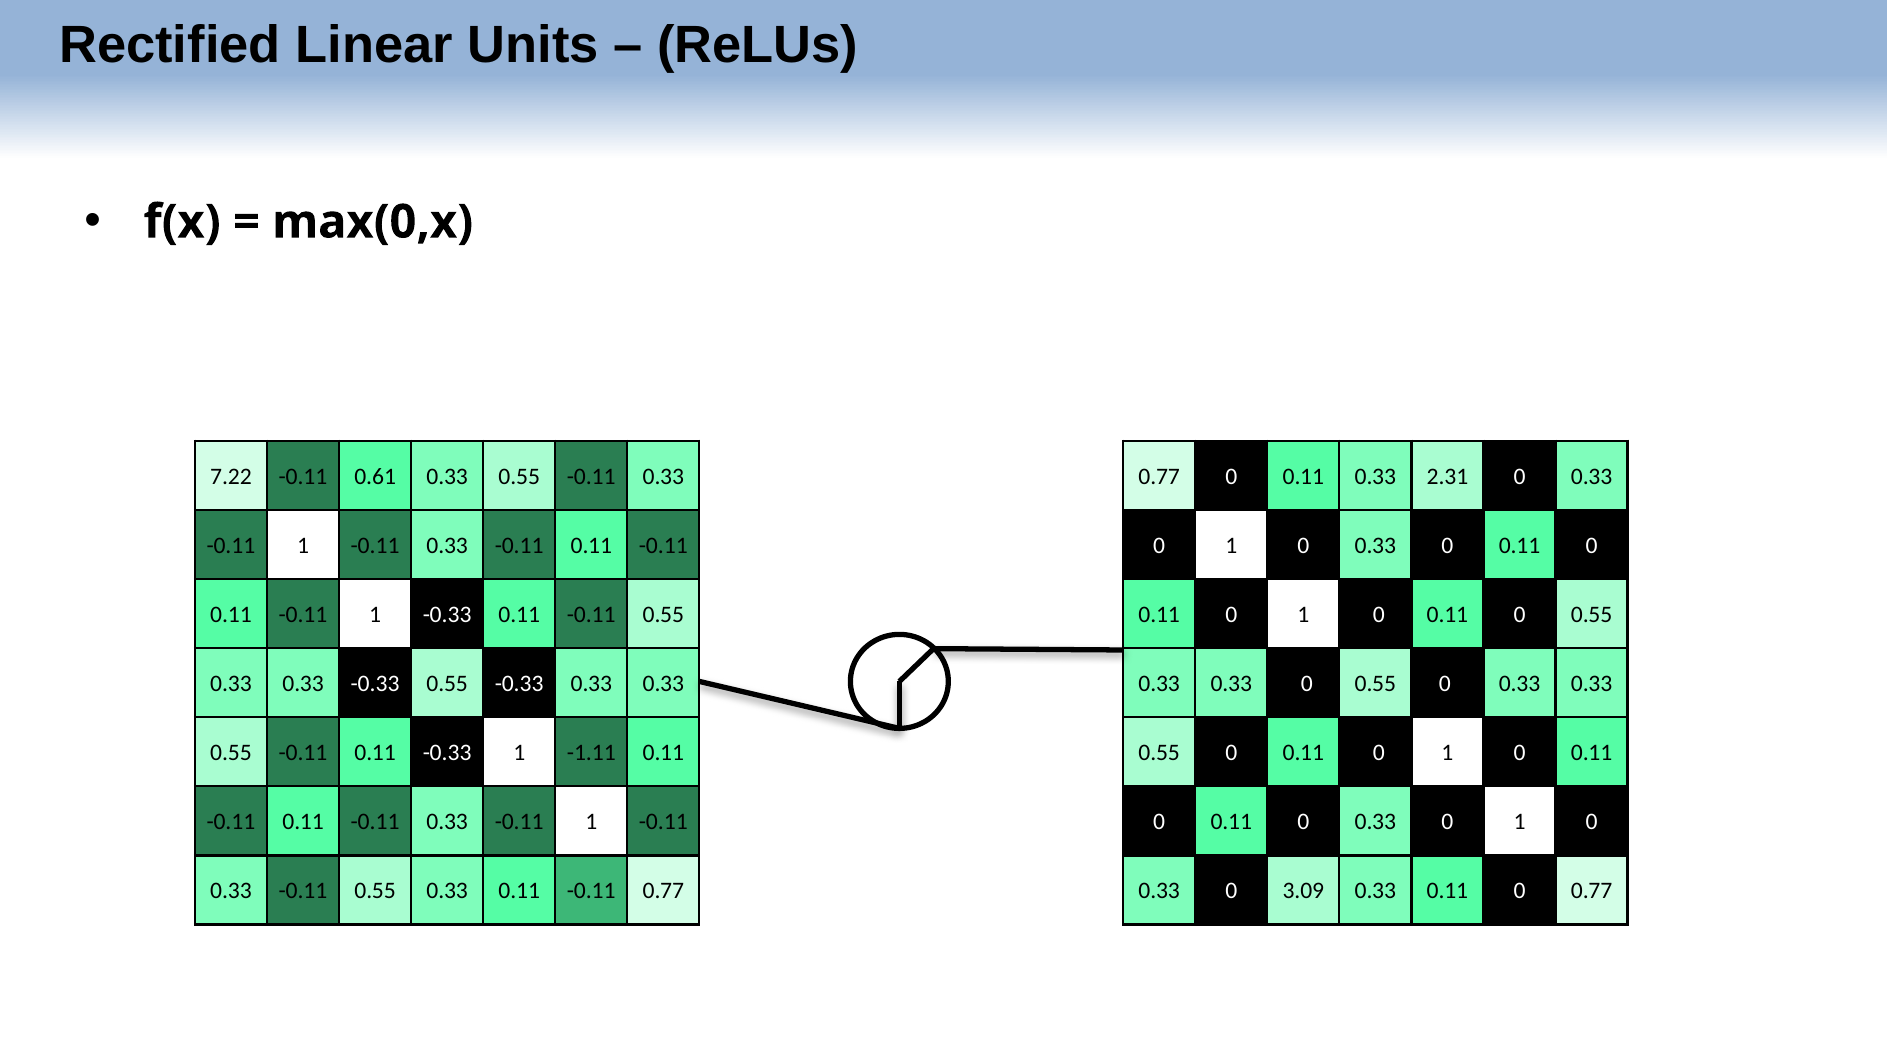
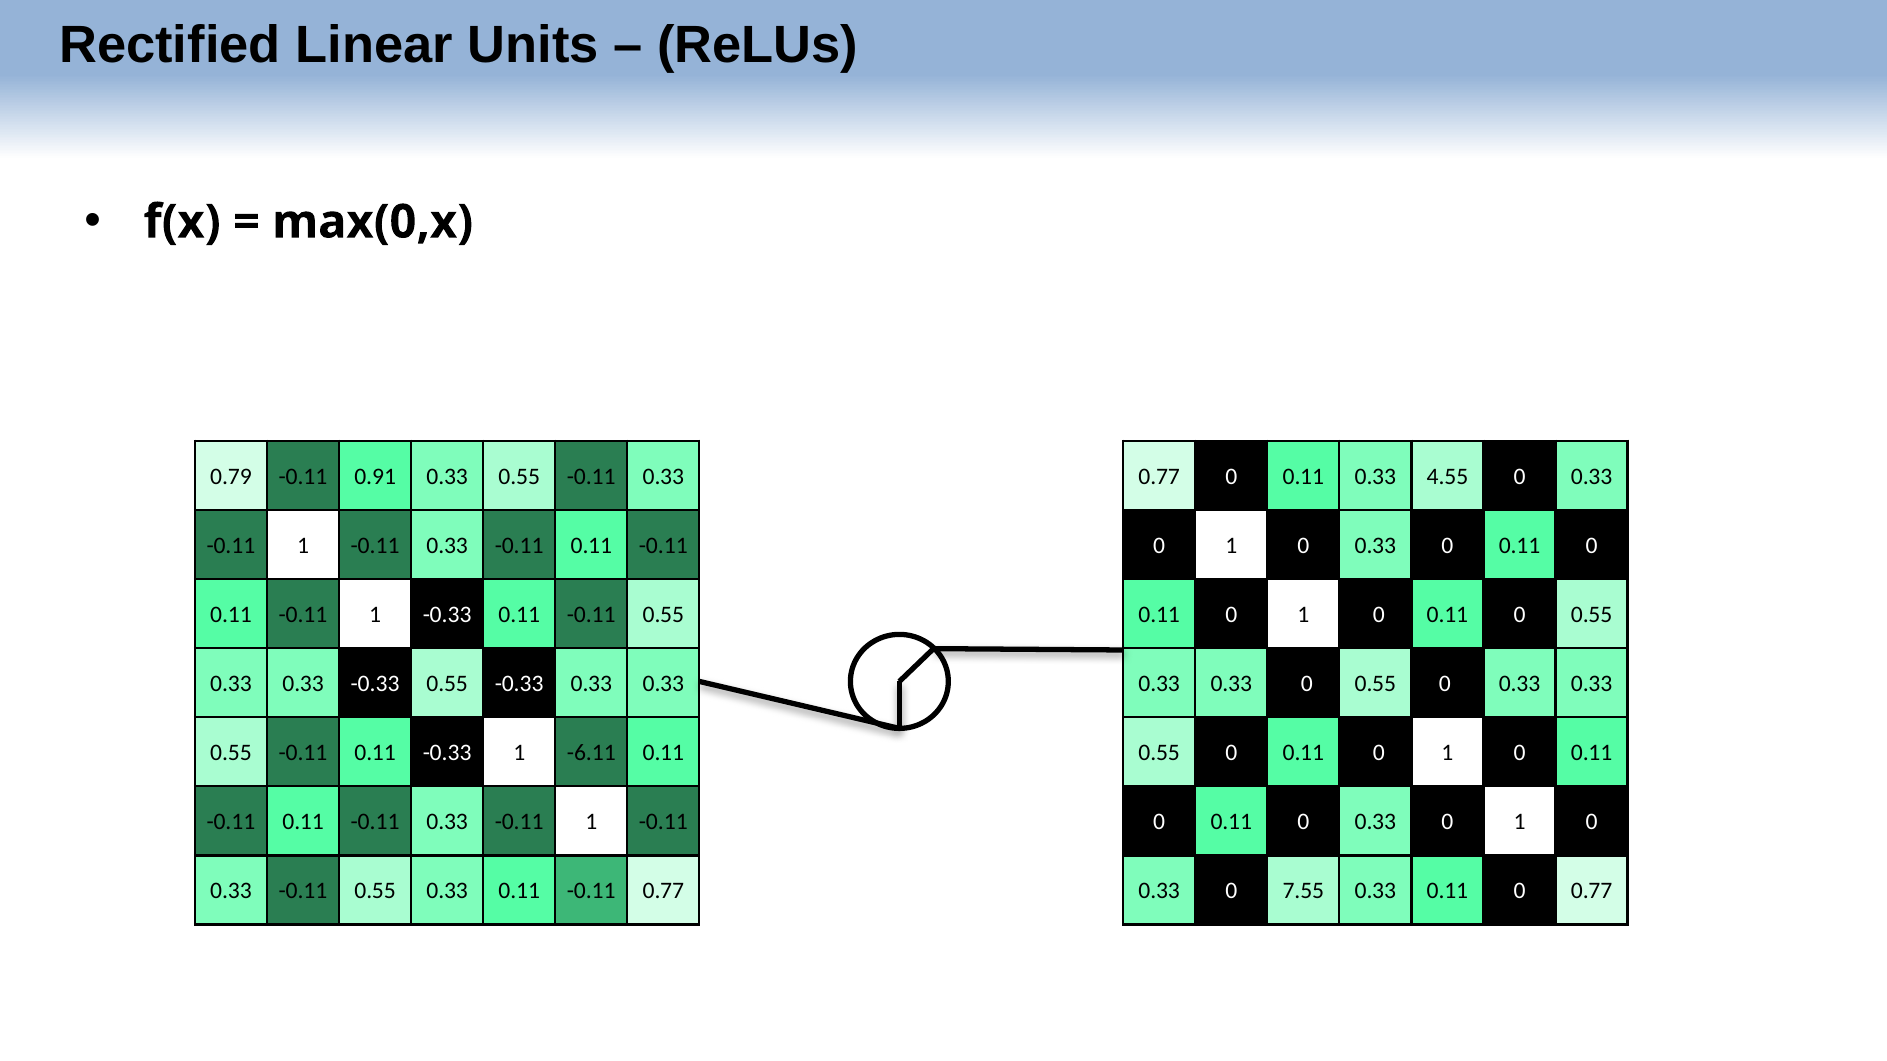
7.22: 7.22 -> 0.79
0.61: 0.61 -> 0.91
2.31: 2.31 -> 4.55
-1.11: -1.11 -> -6.11
3.09: 3.09 -> 7.55
